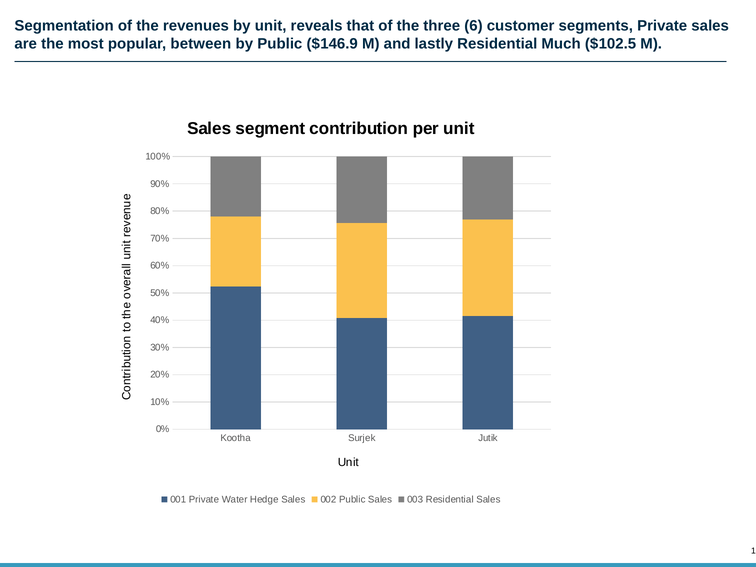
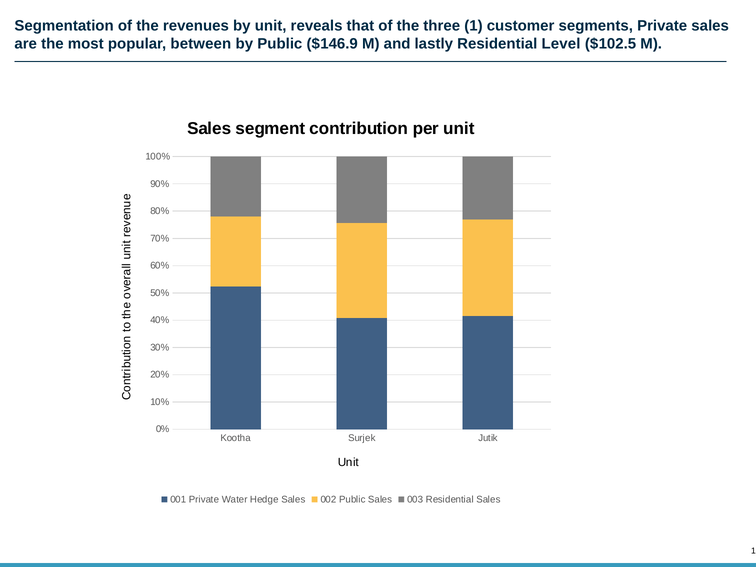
three 6: 6 -> 1
Much: Much -> Level
